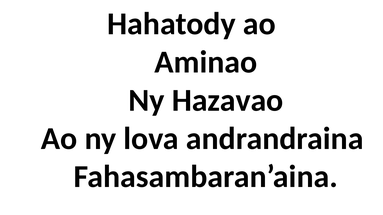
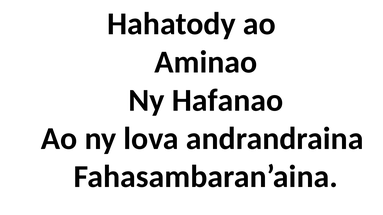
Hazavao: Hazavao -> Hafanao
